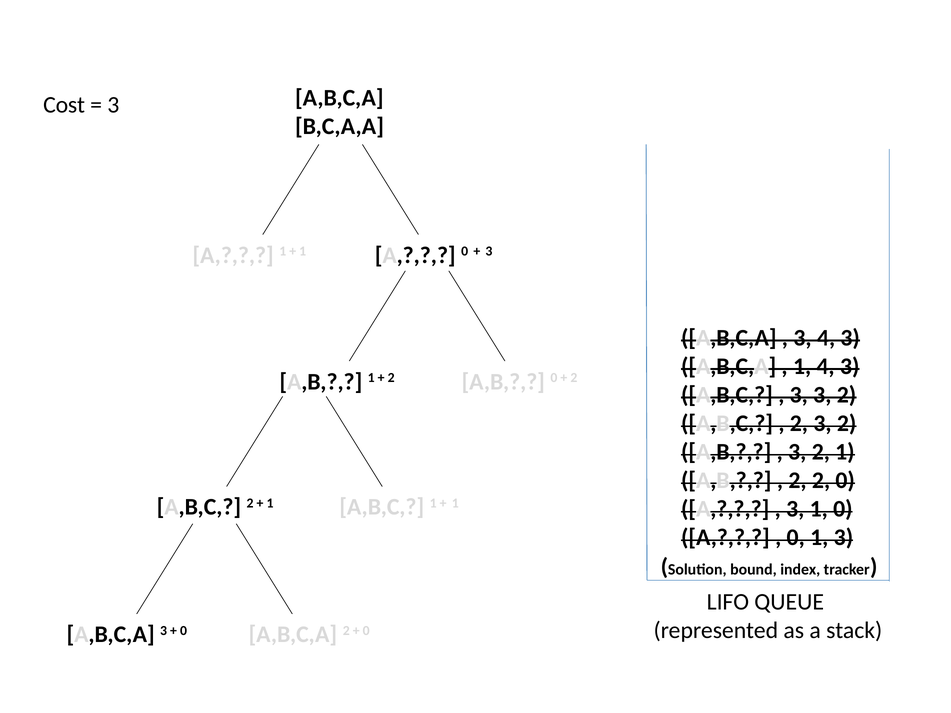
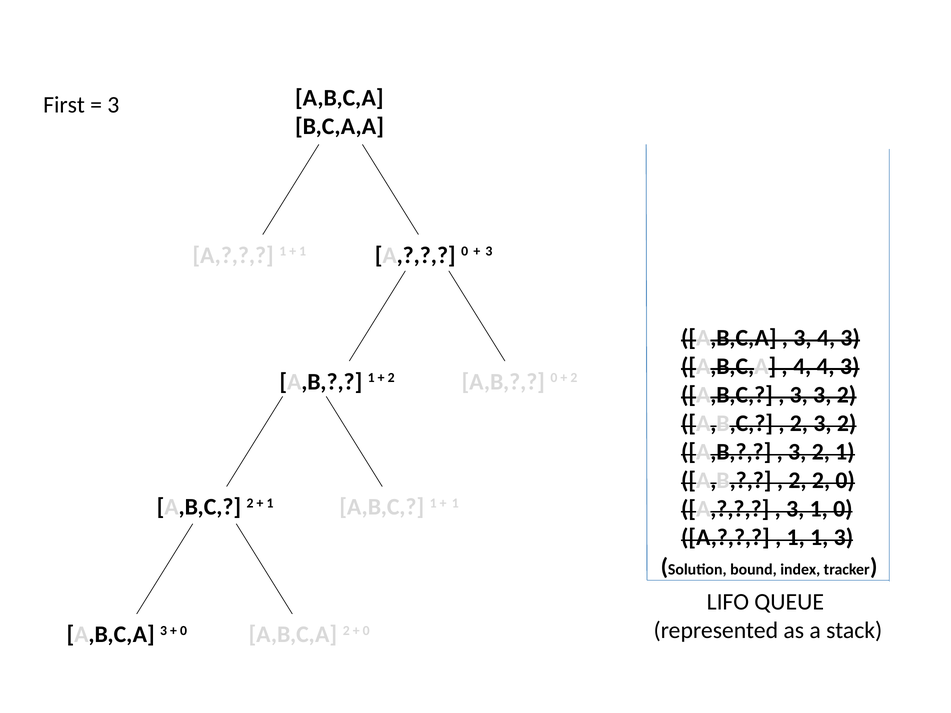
Cost: Cost -> First
1 at (802, 366): 1 -> 4
0 at (796, 538): 0 -> 1
